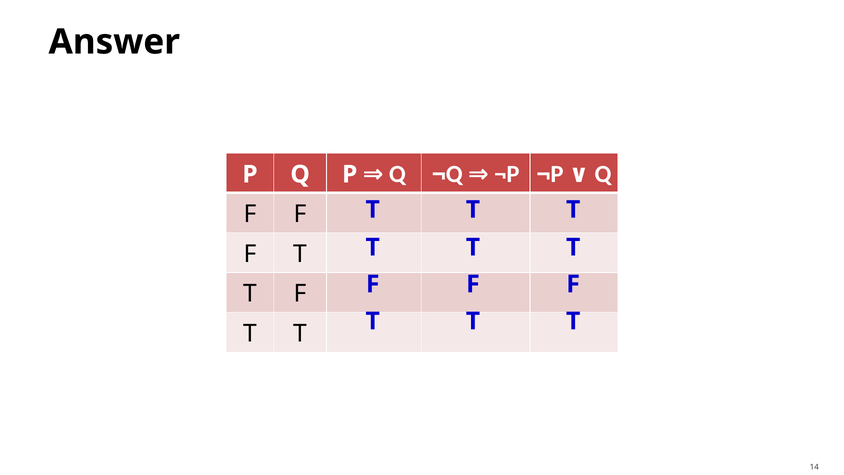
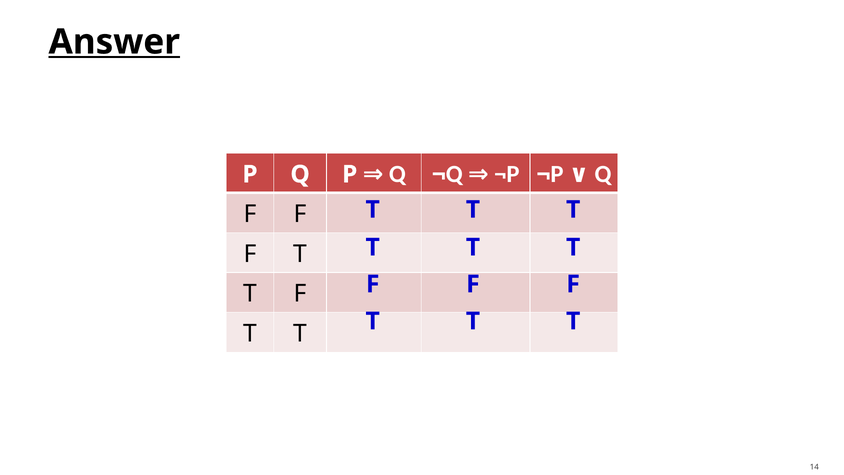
Answer underline: none -> present
